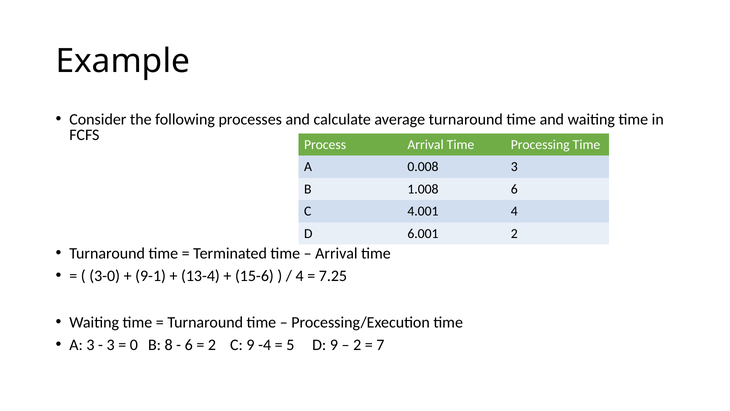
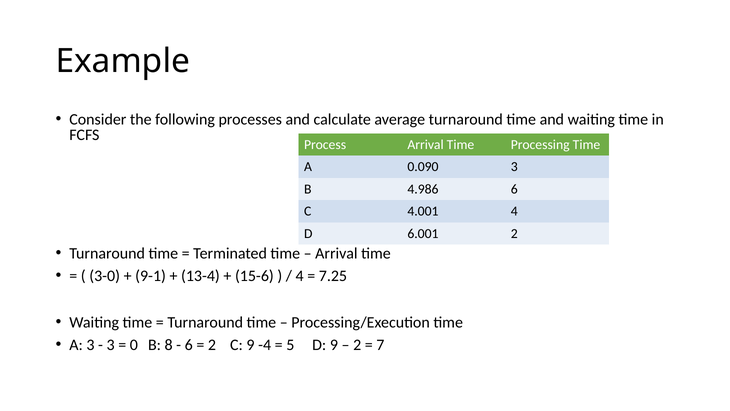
0.008: 0.008 -> 0.090
1.008: 1.008 -> 4.986
